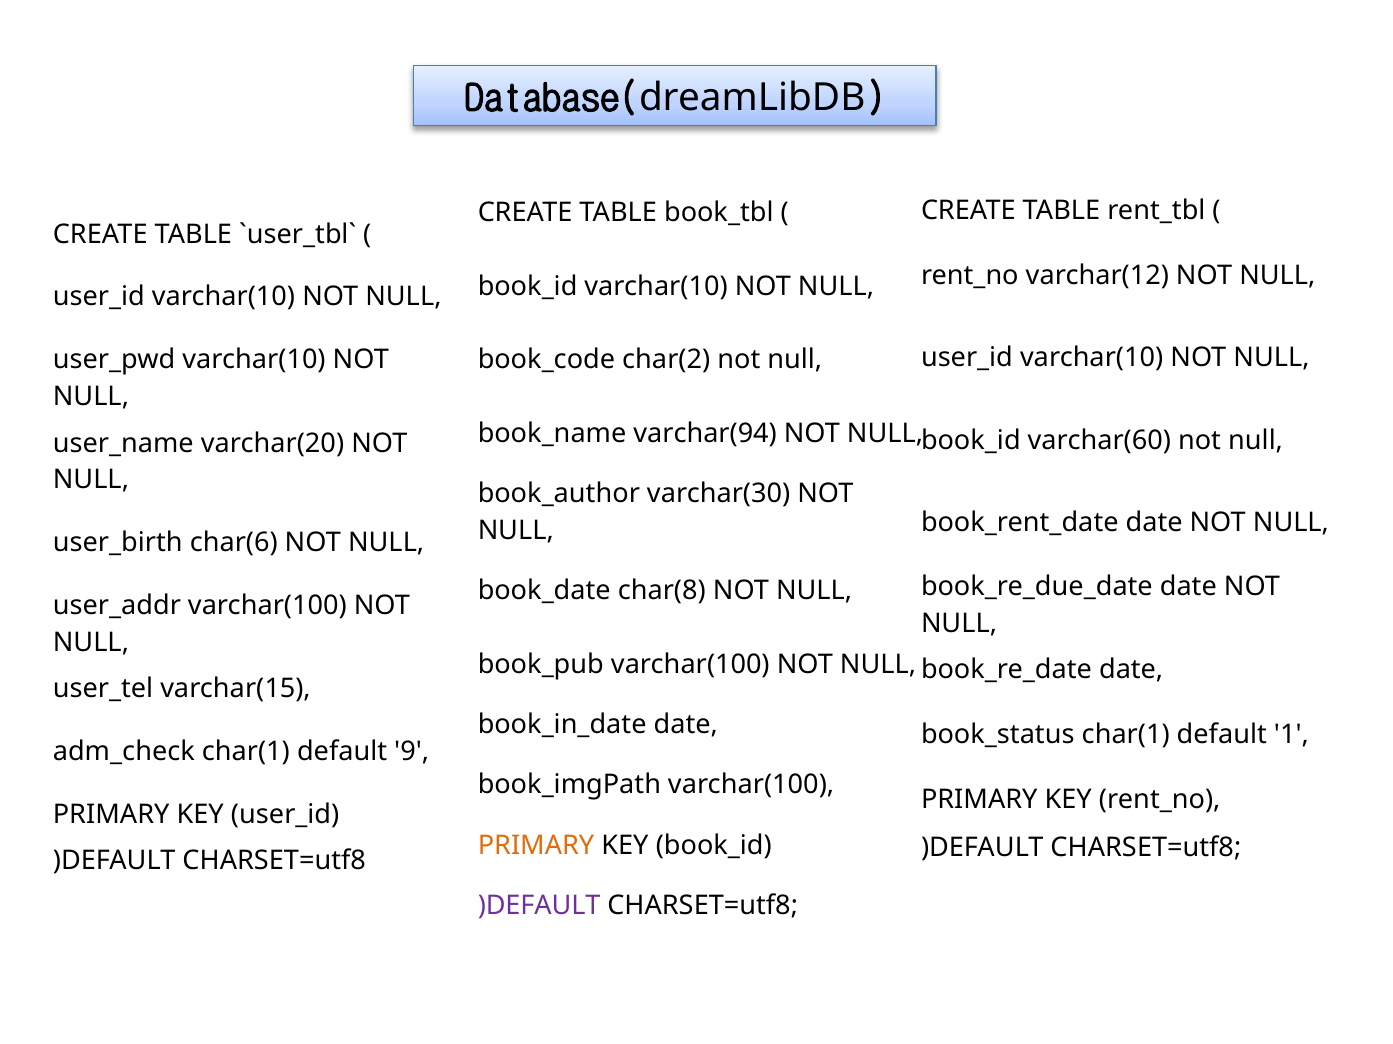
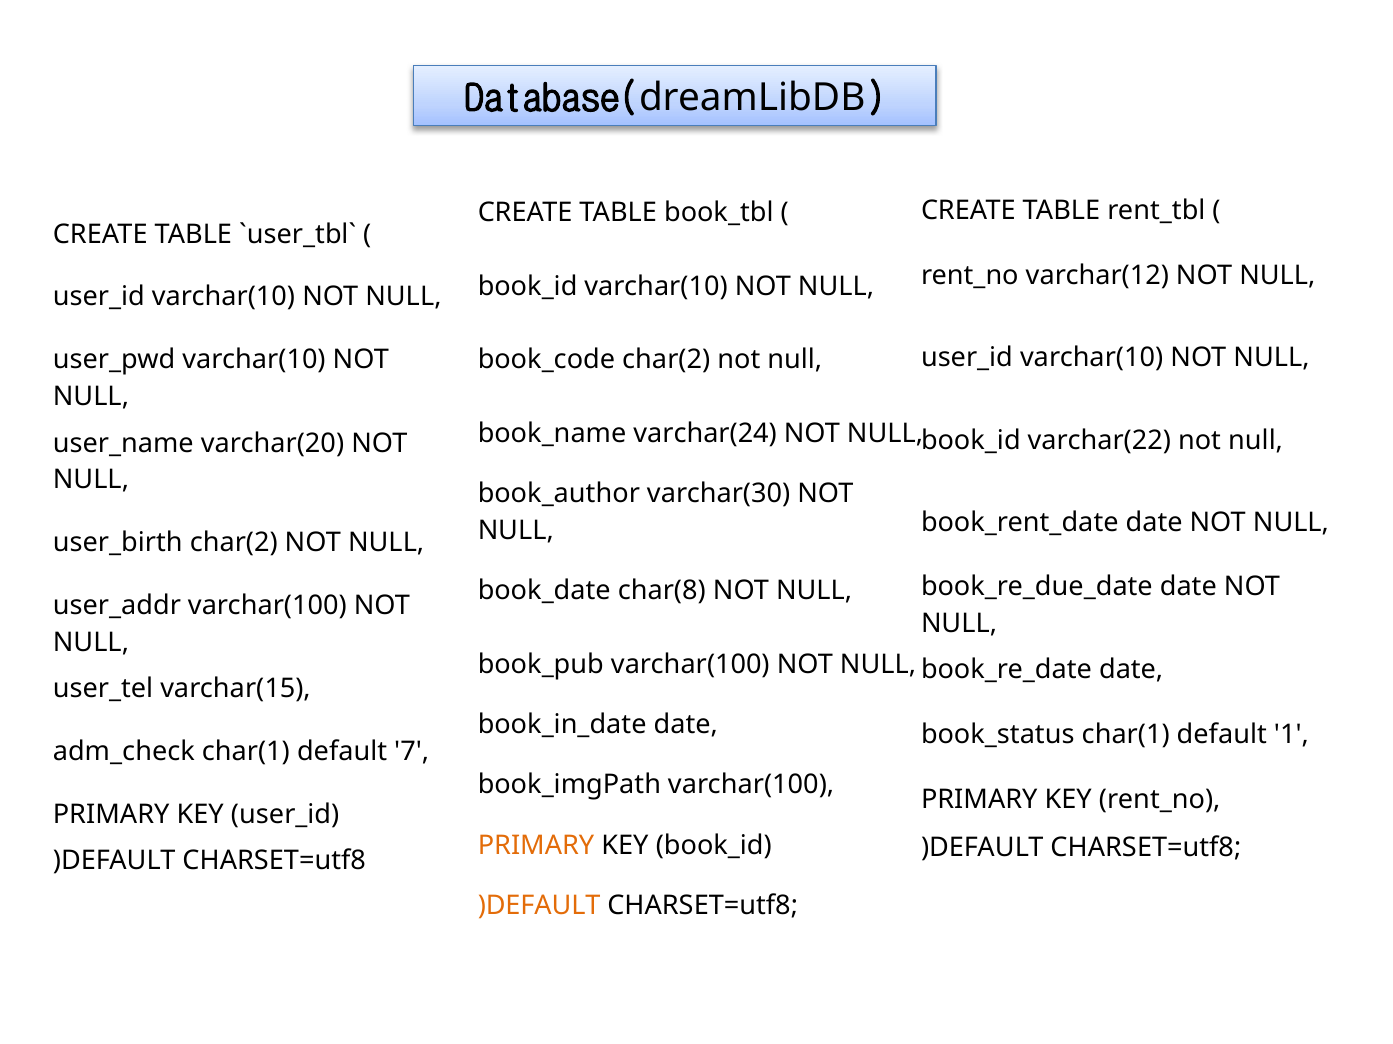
varchar(94: varchar(94 -> varchar(24
varchar(60: varchar(60 -> varchar(22
char(6 at (234, 543): char(6 -> char(2
9: 9 -> 7
)DEFAULT at (539, 906) colour: purple -> orange
